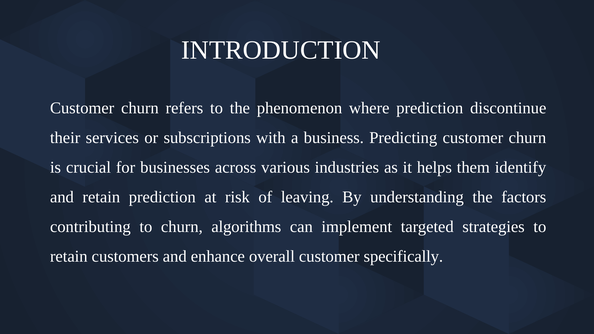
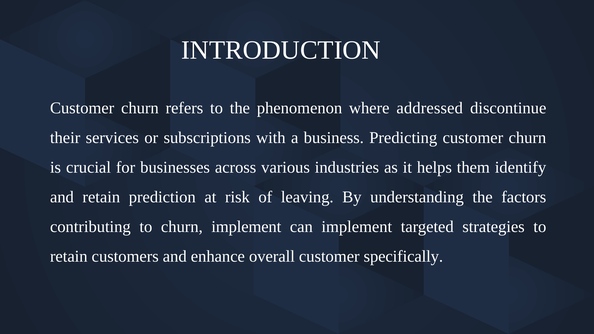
where prediction: prediction -> addressed
churn algorithms: algorithms -> implement
